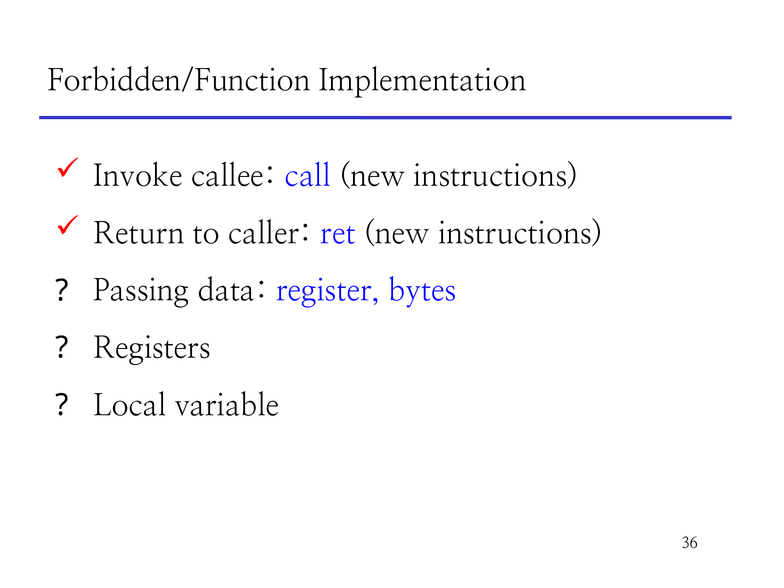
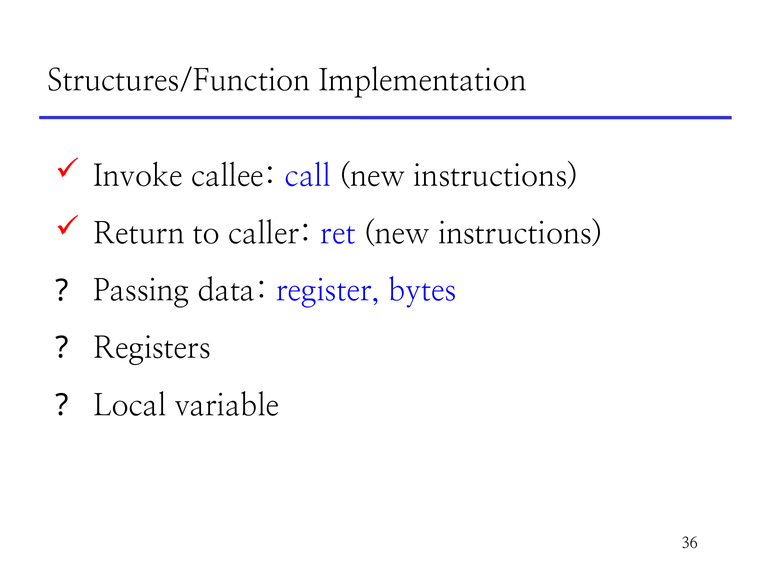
Forbidden/Function: Forbidden/Function -> Structures/Function
